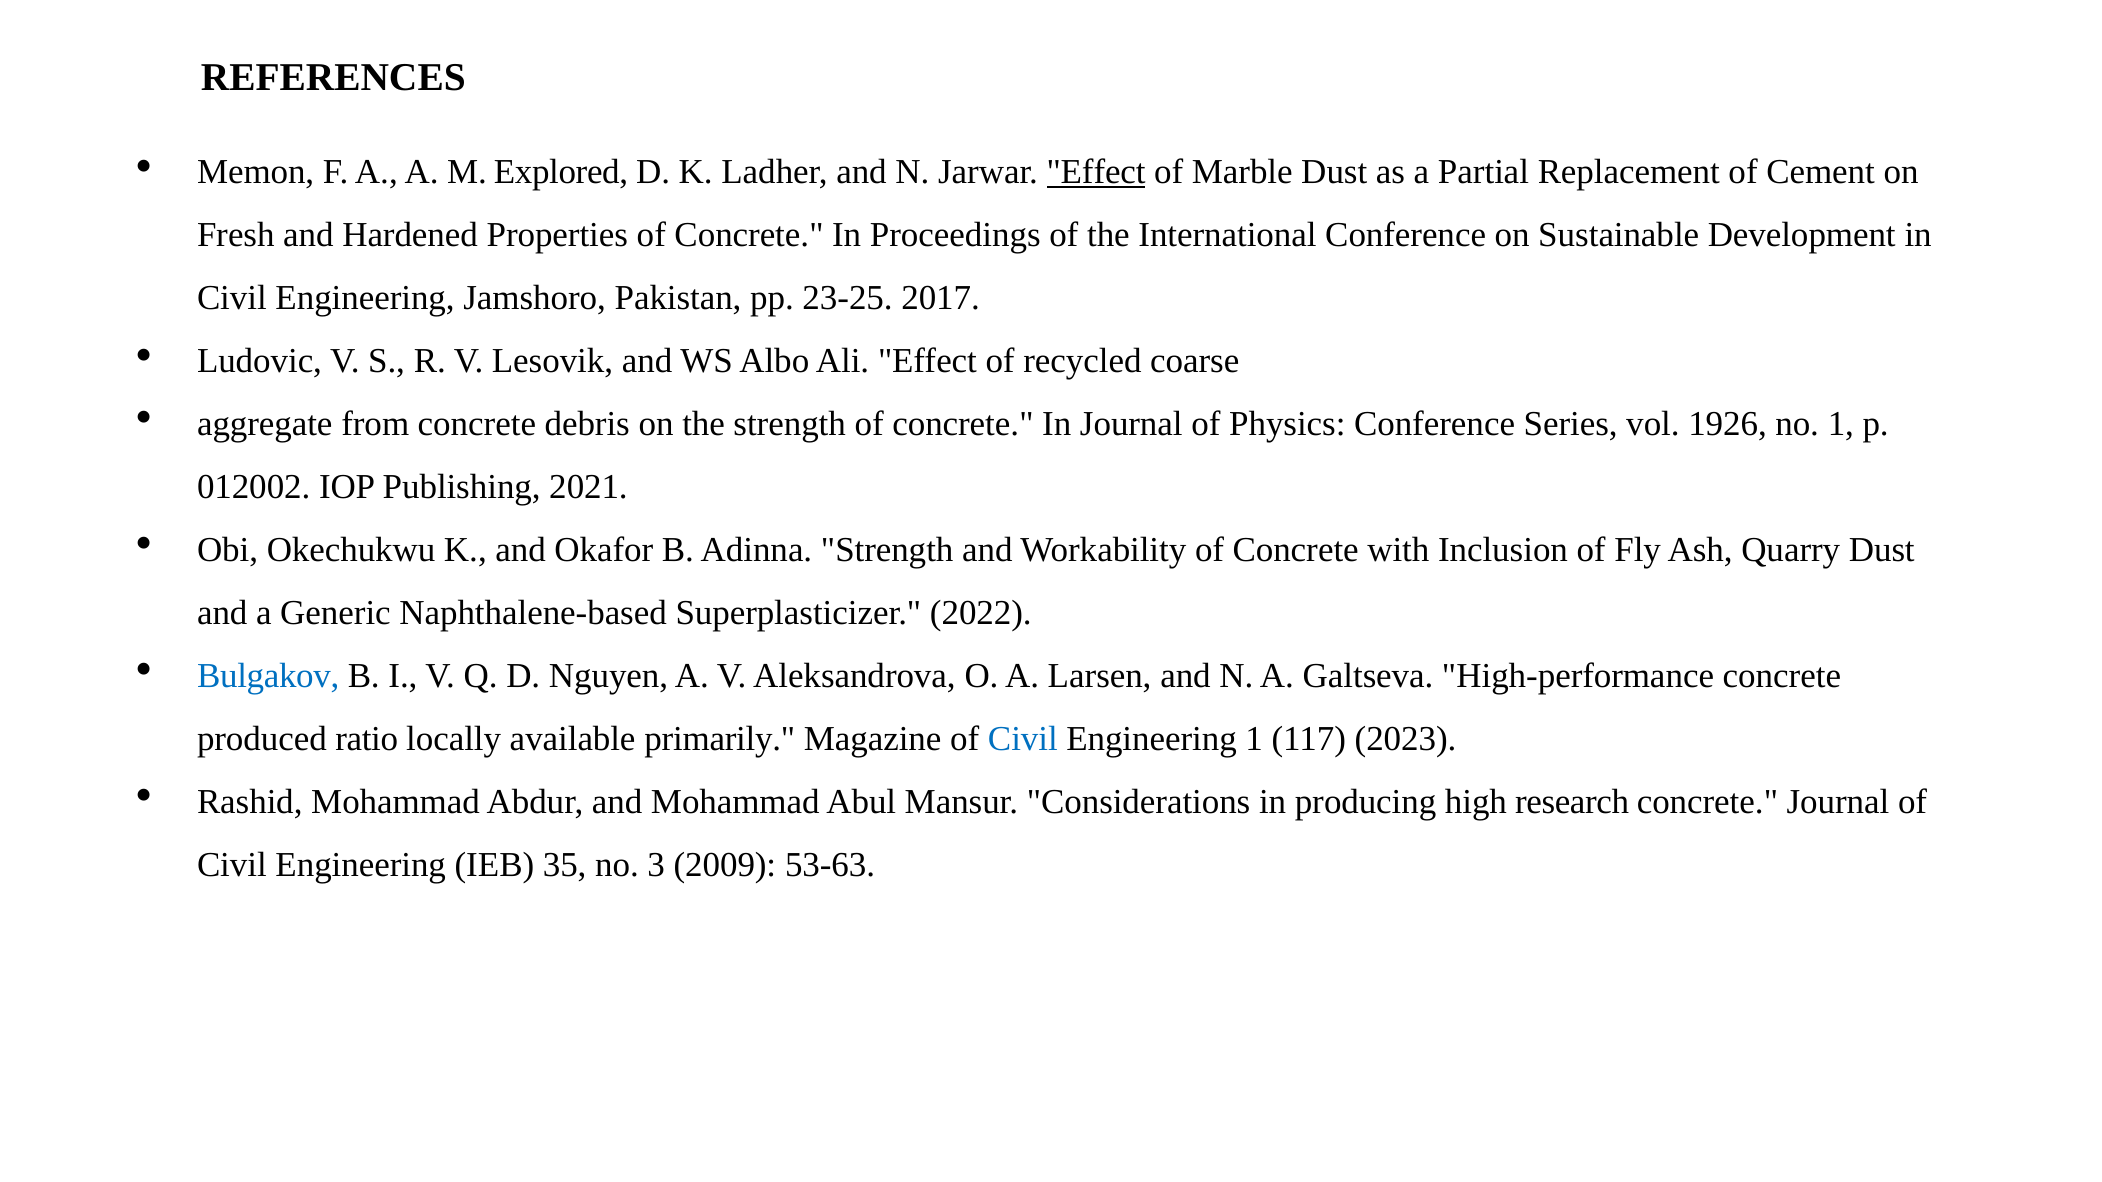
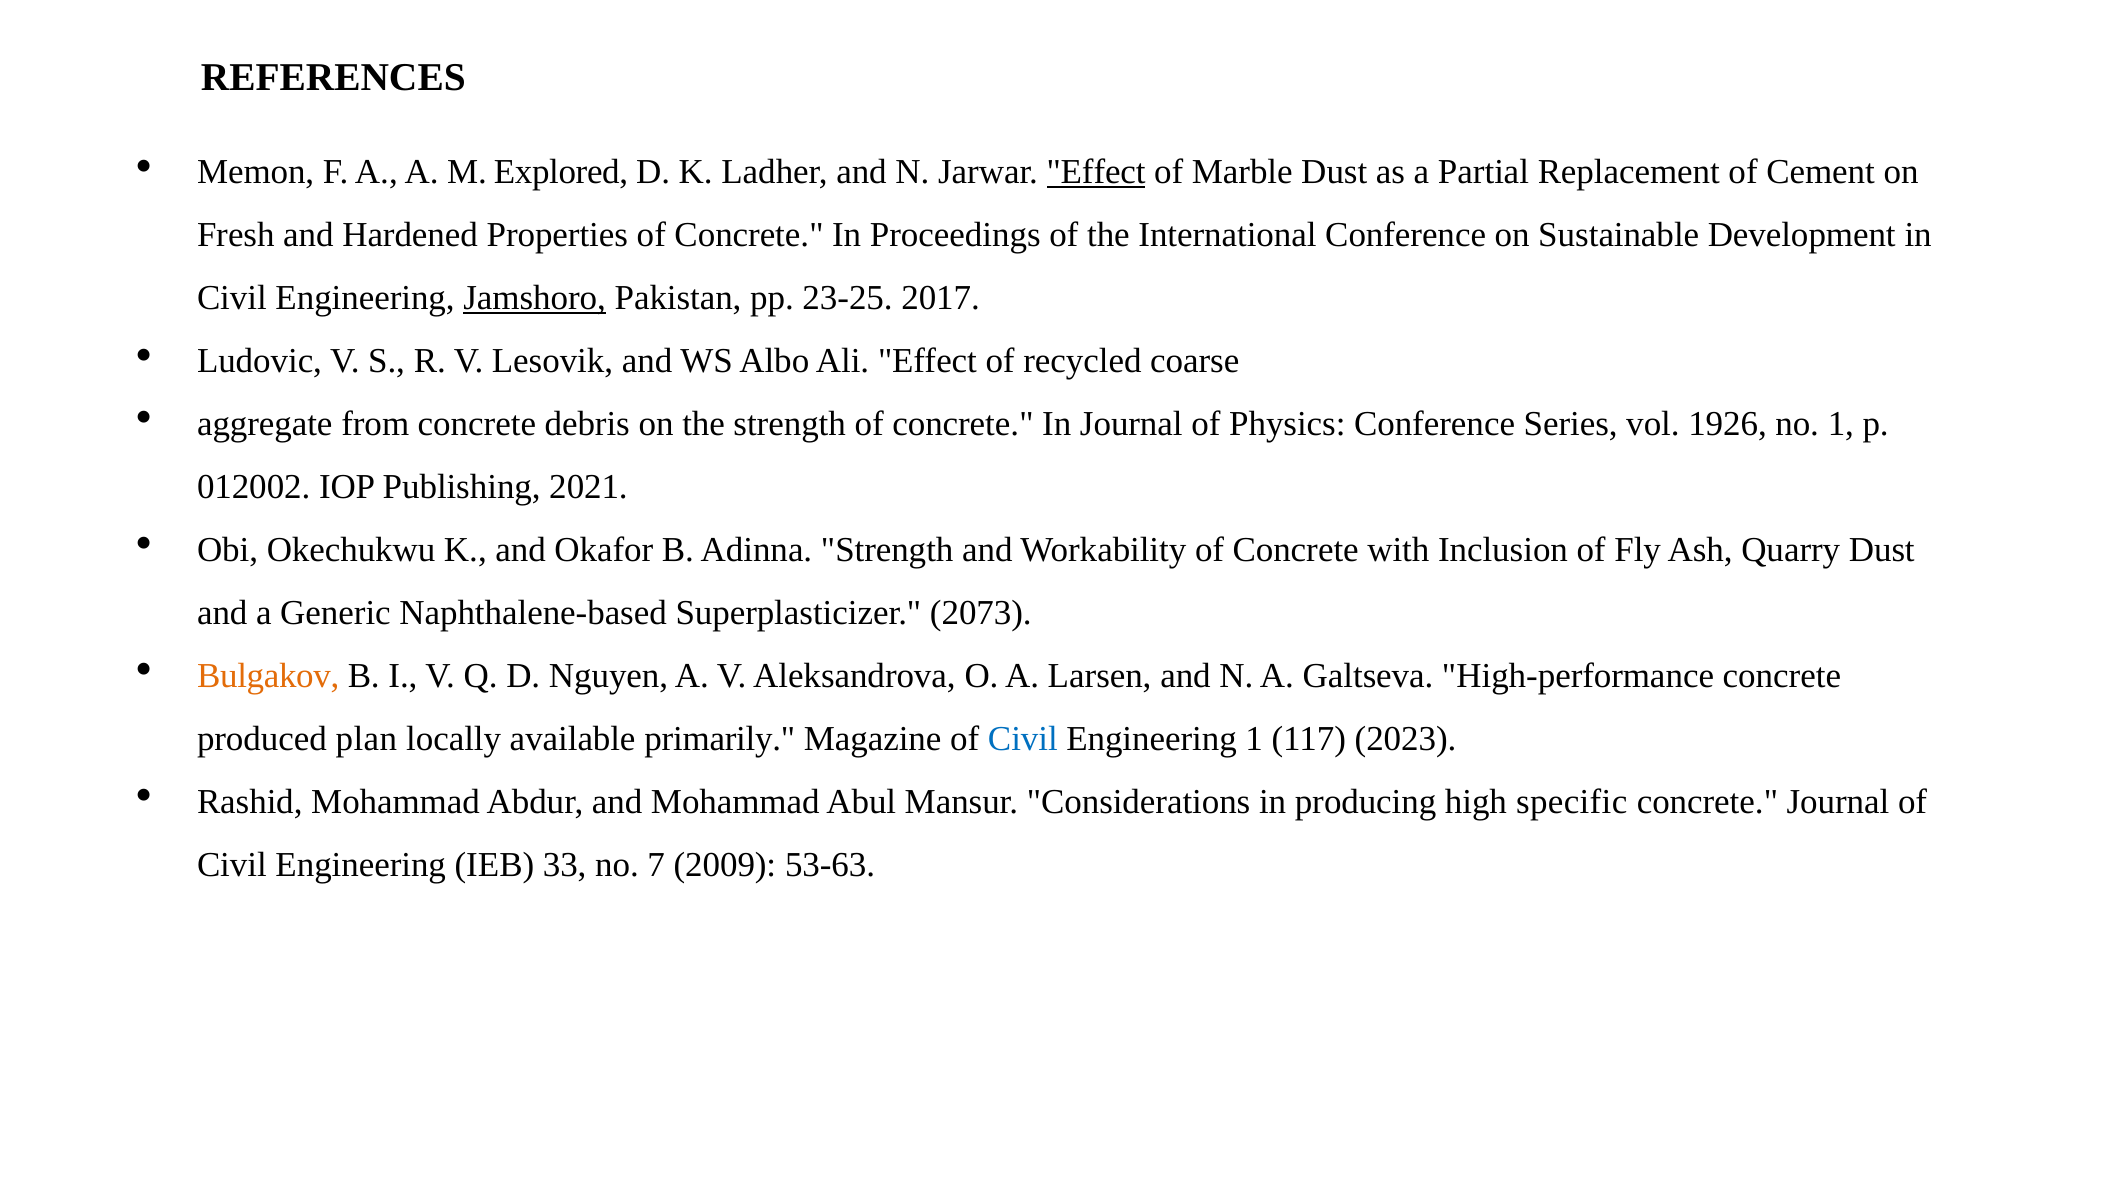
Jamshoro underline: none -> present
2022: 2022 -> 2073
Bulgakov colour: blue -> orange
ratio: ratio -> plan
research: research -> specific
35: 35 -> 33
3: 3 -> 7
